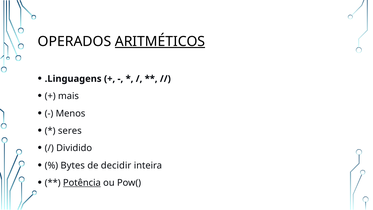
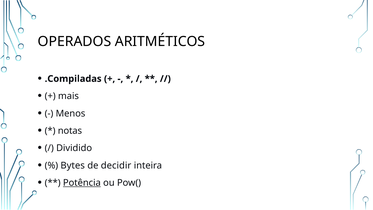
ARITMÉTICOS underline: present -> none
.Linguagens: .Linguagens -> .Compiladas
seres: seres -> notas
